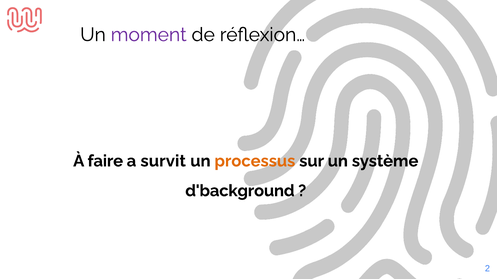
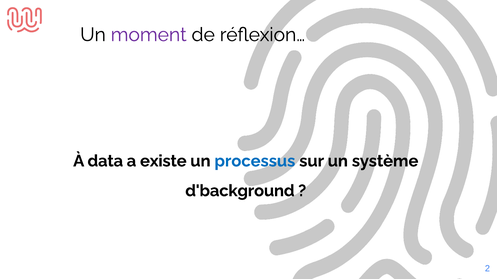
faire: faire -> data
survit: survit -> existe
processus colour: orange -> blue
